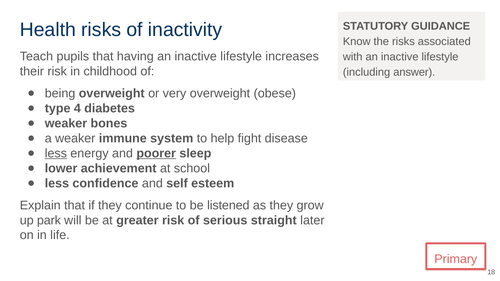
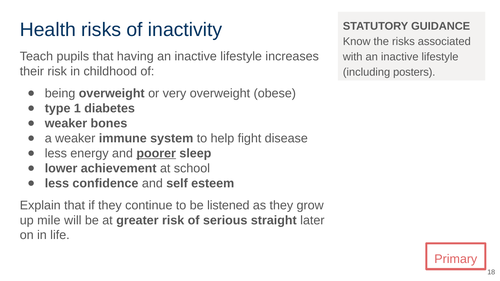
answer: answer -> posters
4: 4 -> 1
less at (56, 153) underline: present -> none
park: park -> mile
